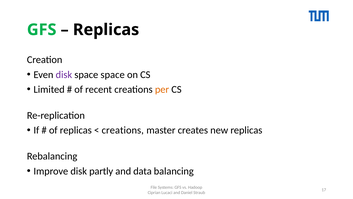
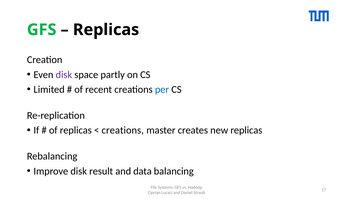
space space: space -> partly
per colour: orange -> blue
partly: partly -> result
